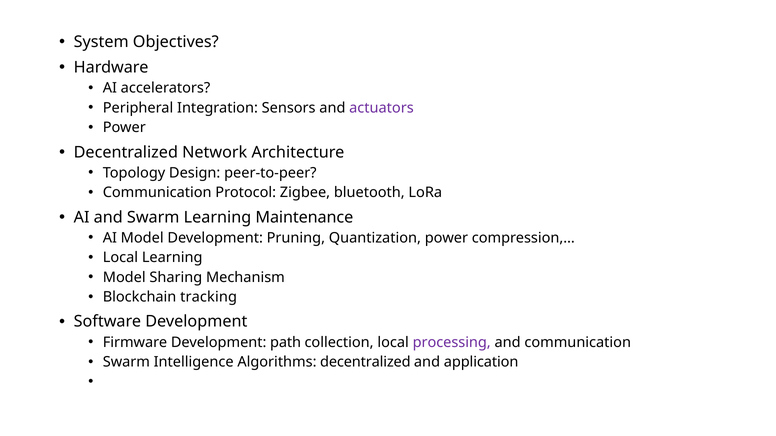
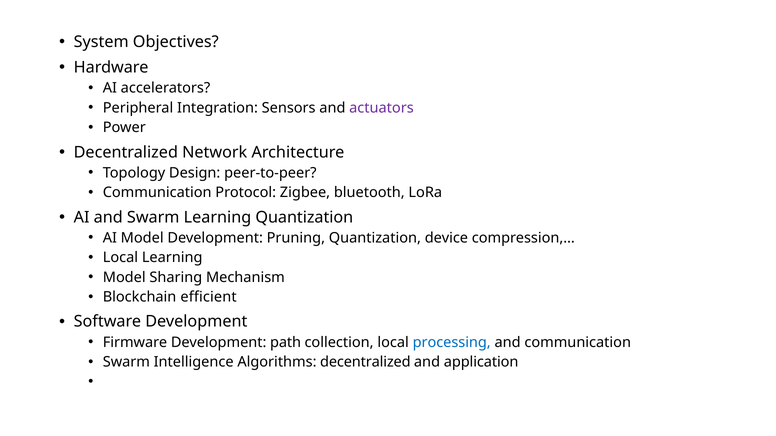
Learning Maintenance: Maintenance -> Quantization
Quantization power: power -> device
tracking: tracking -> efficient
processing colour: purple -> blue
